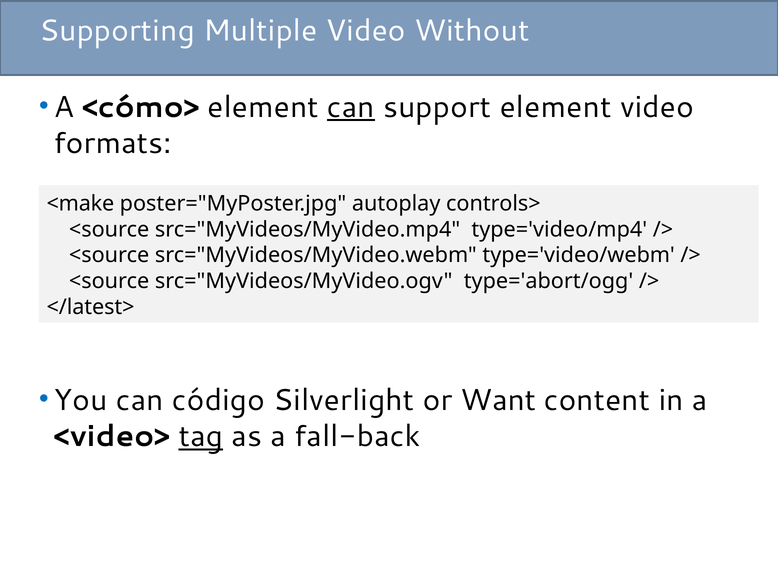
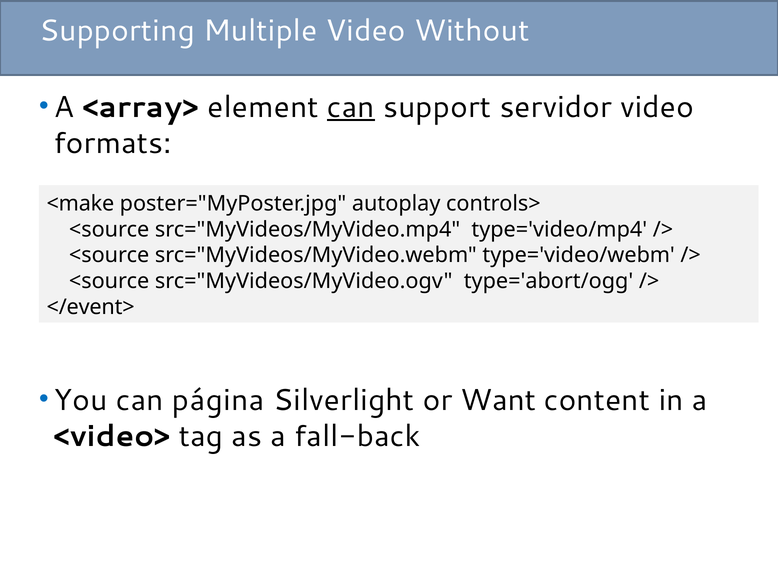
<cómo>: <cómo> -> <array>
support element: element -> servidor
</latest>: </latest> -> </event>
código: código -> página
tag underline: present -> none
